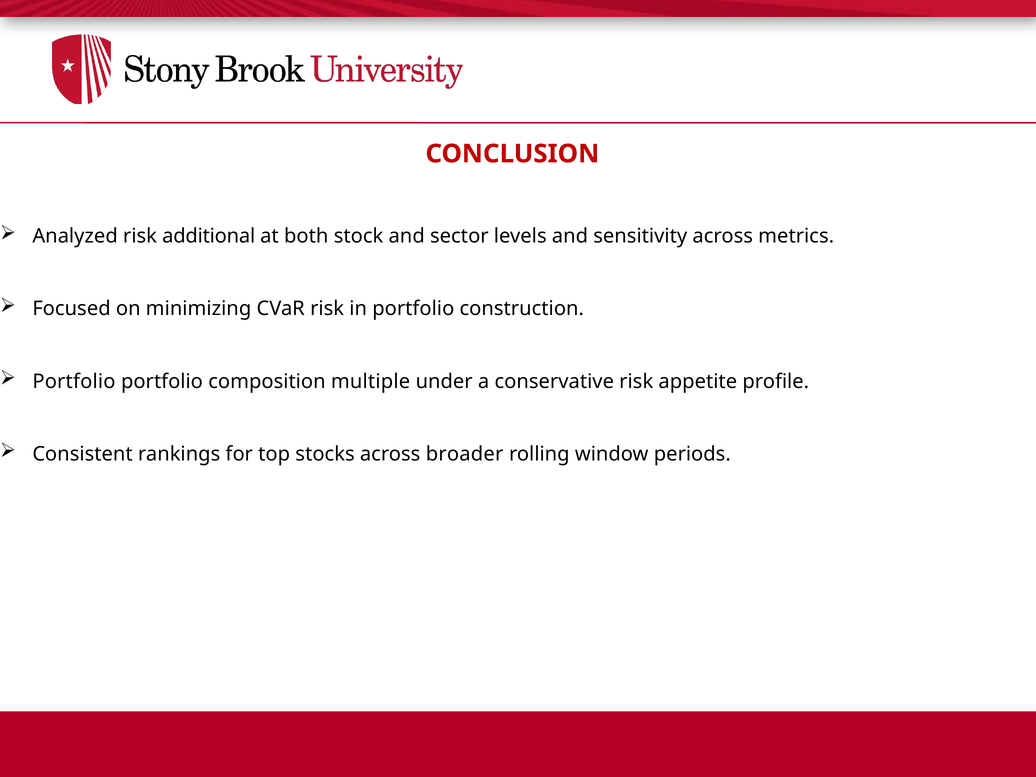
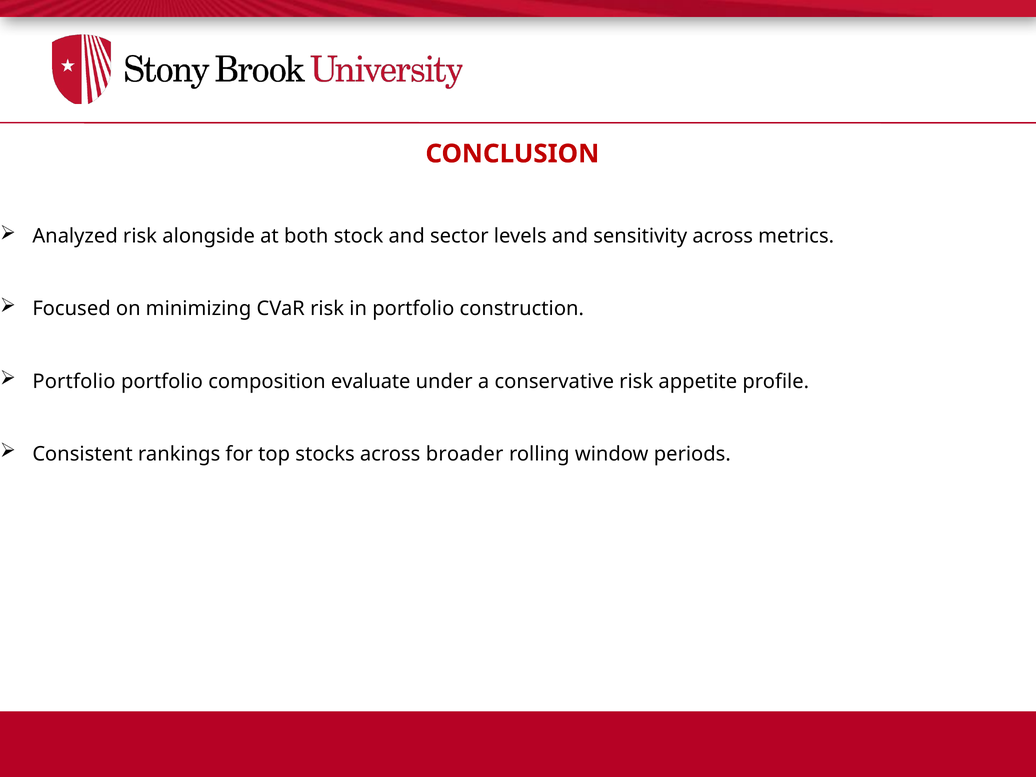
additional: additional -> alongside
multiple: multiple -> evaluate
